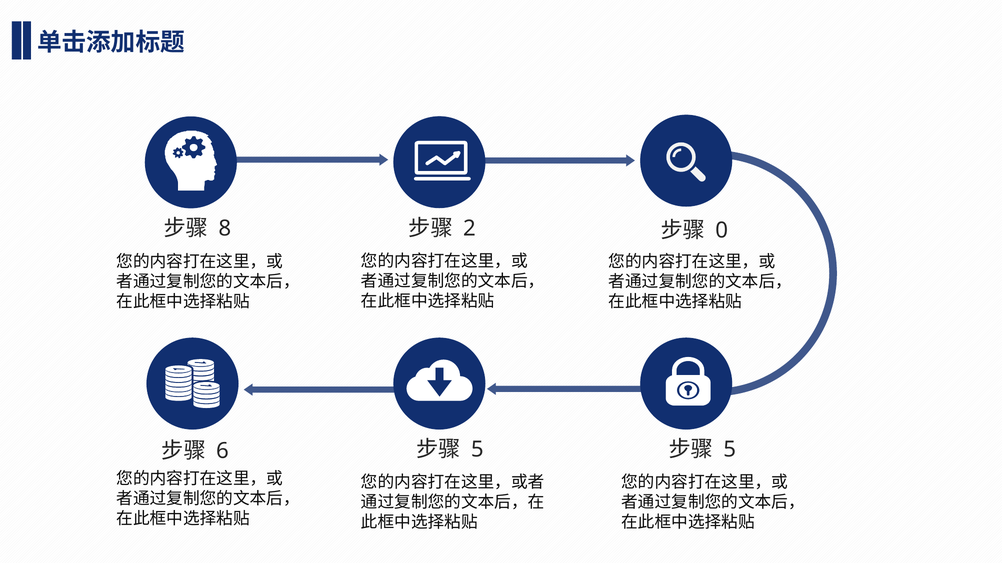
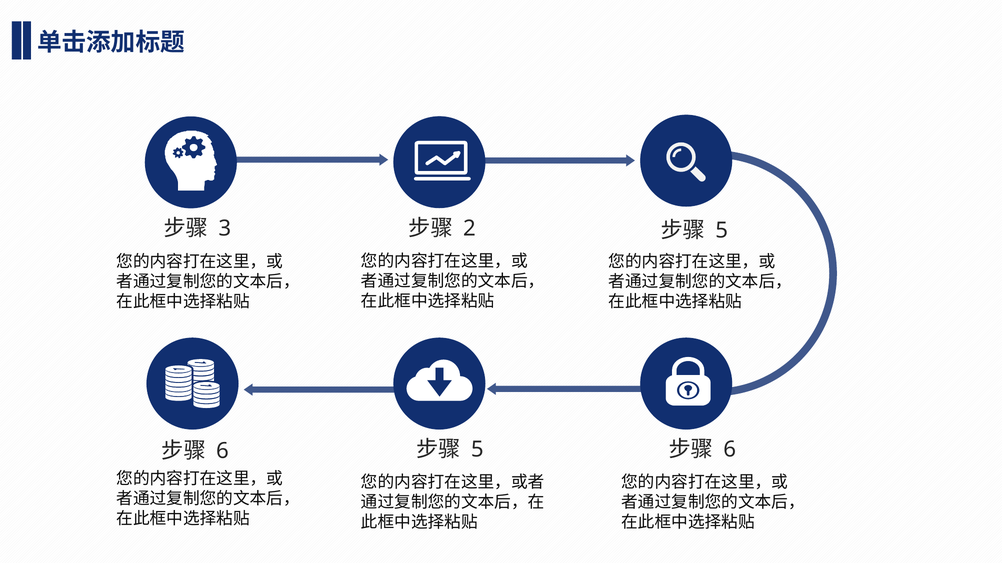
8: 8 -> 3
0 at (722, 231): 0 -> 5
5 at (730, 450): 5 -> 6
